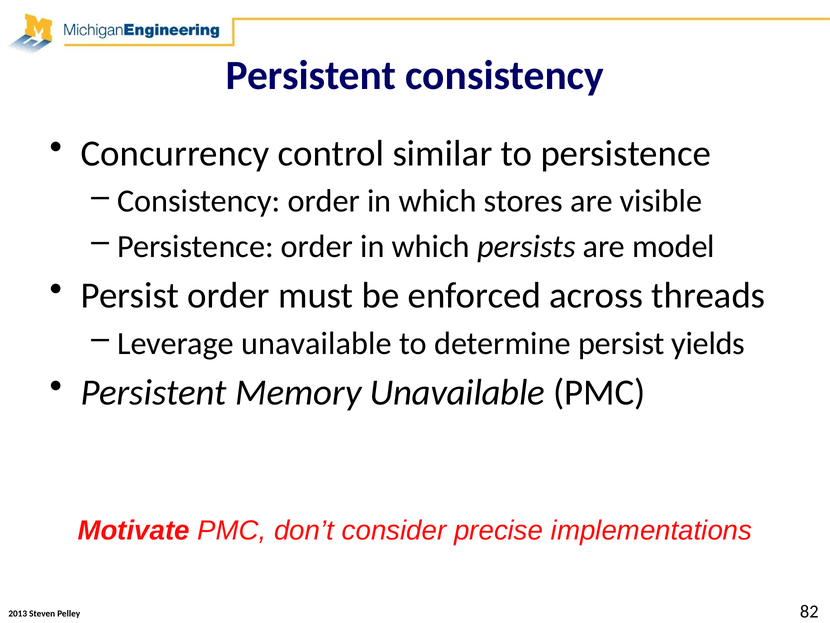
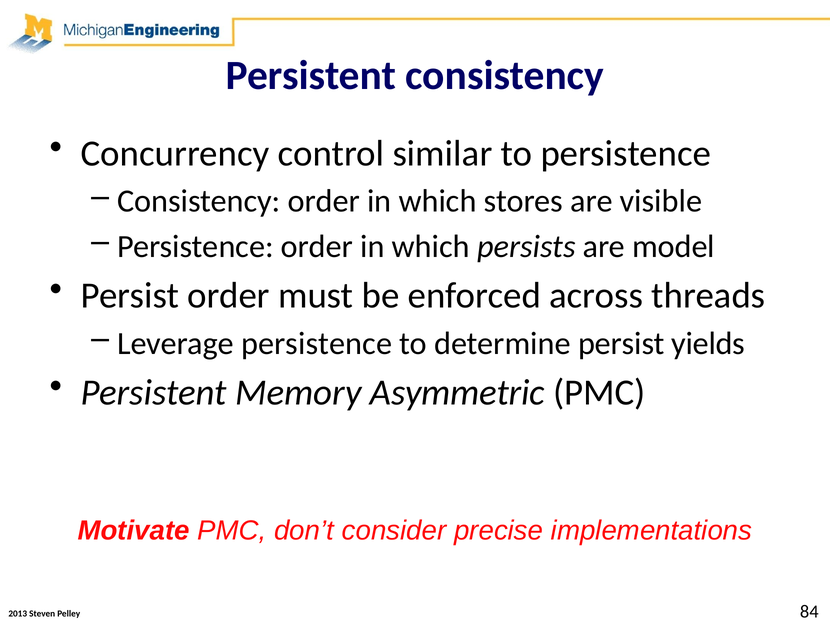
Leverage unavailable: unavailable -> persistence
Memory Unavailable: Unavailable -> Asymmetric
82: 82 -> 84
